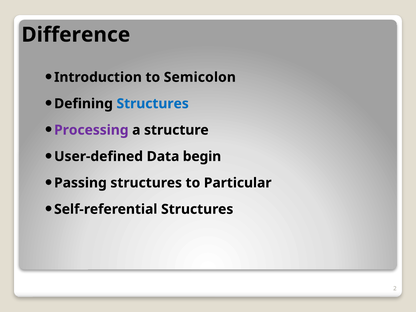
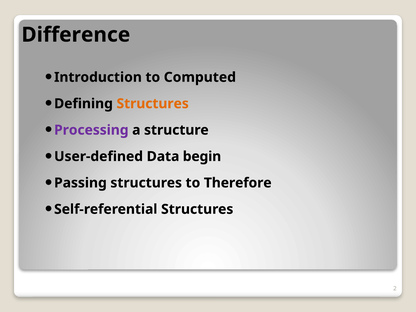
Semicolon: Semicolon -> Computed
Structures at (153, 104) colour: blue -> orange
Particular: Particular -> Therefore
